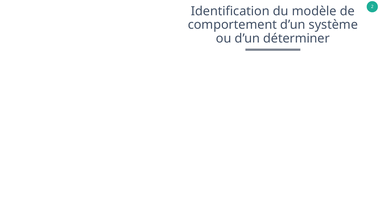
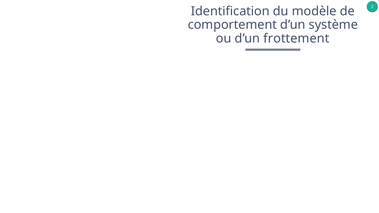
déterminer: déterminer -> frottement
